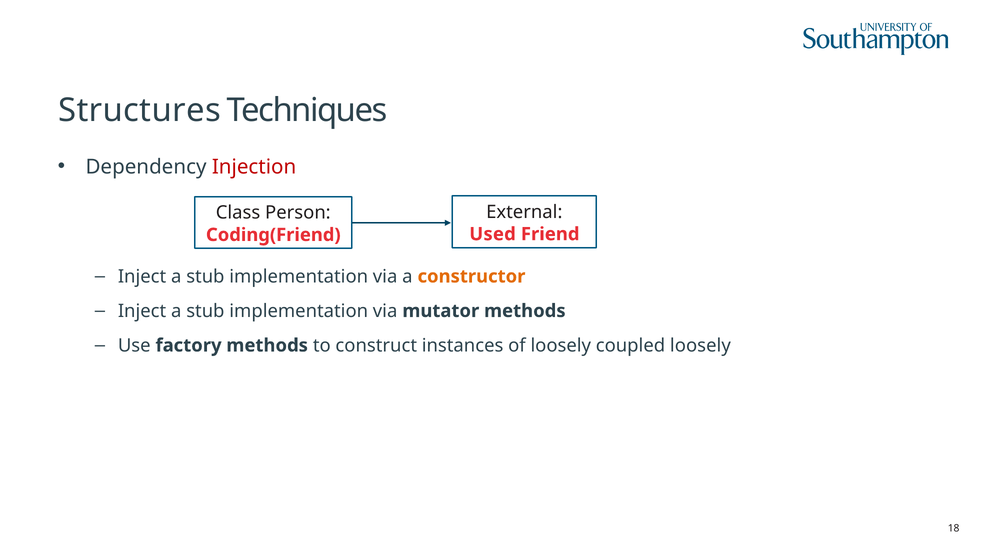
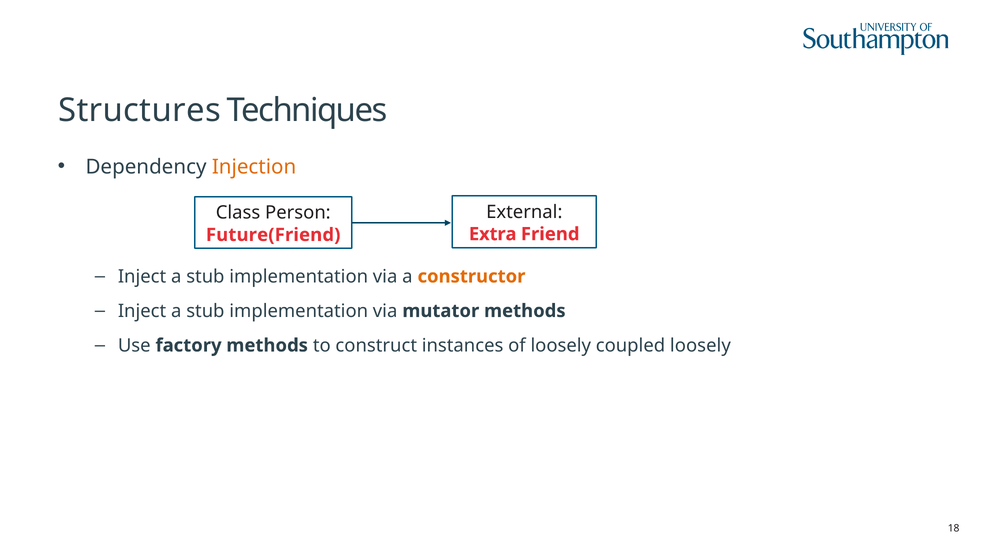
Injection colour: red -> orange
Used: Used -> Extra
Coding(Friend: Coding(Friend -> Future(Friend
